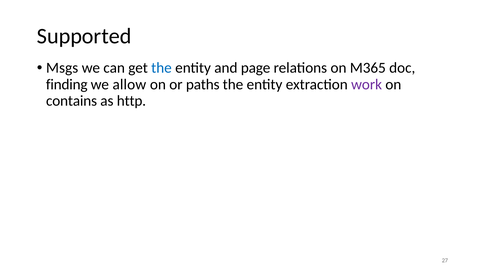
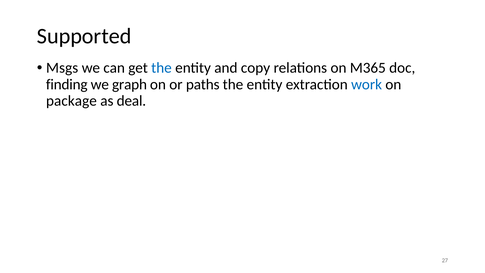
page: page -> copy
allow: allow -> graph
work colour: purple -> blue
contains: contains -> package
http: http -> deal
